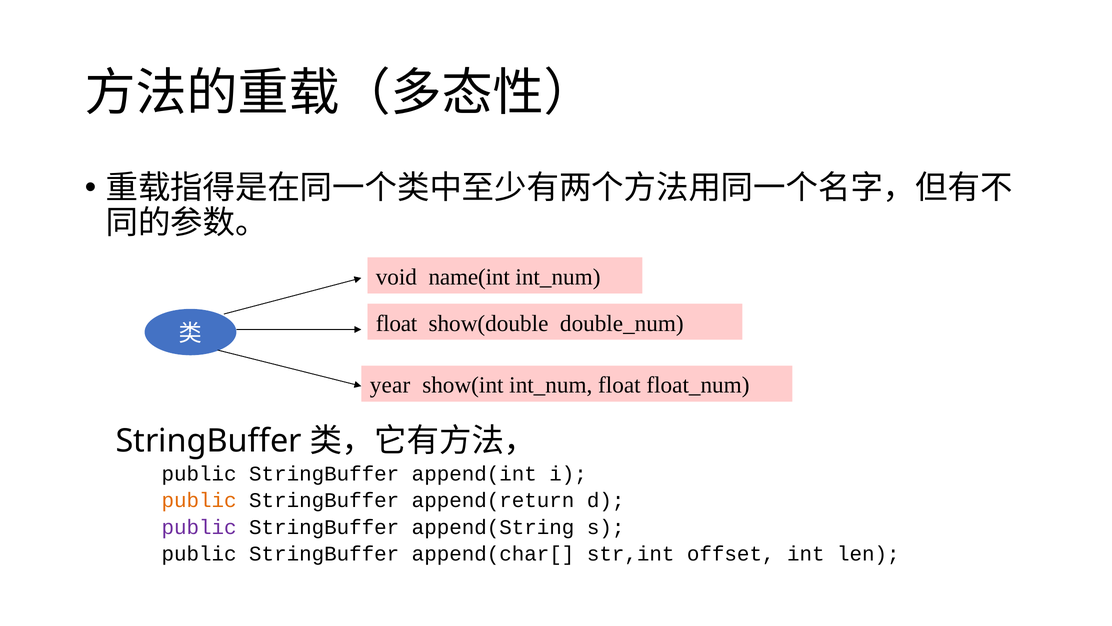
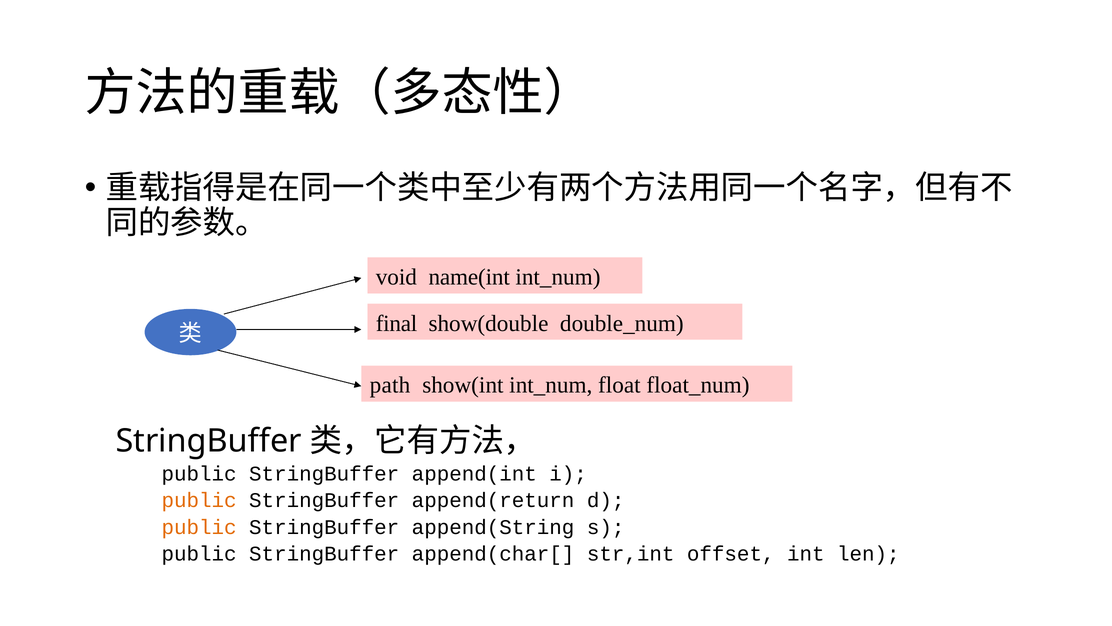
float at (397, 323): float -> final
year: year -> path
public at (199, 527) colour: purple -> orange
